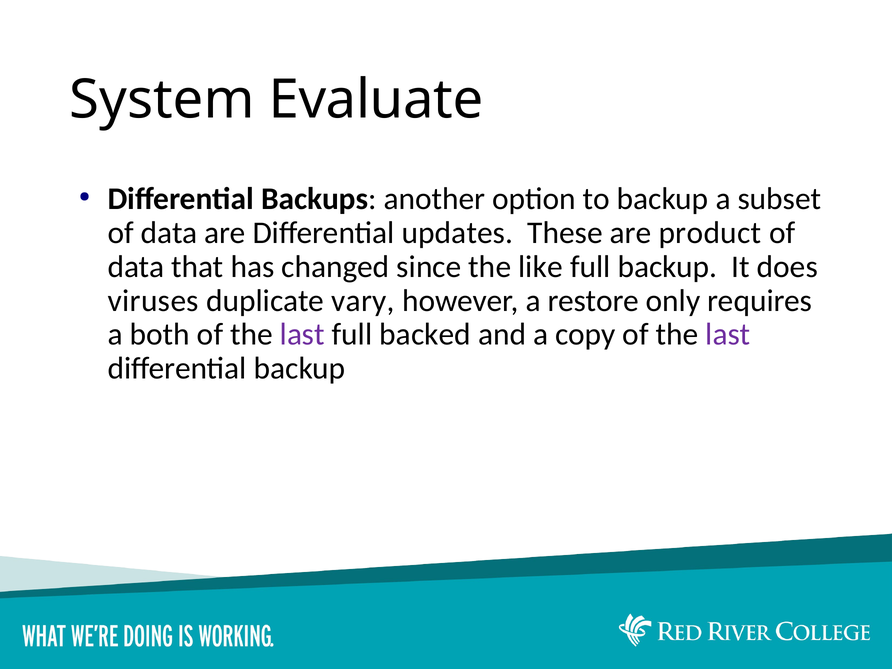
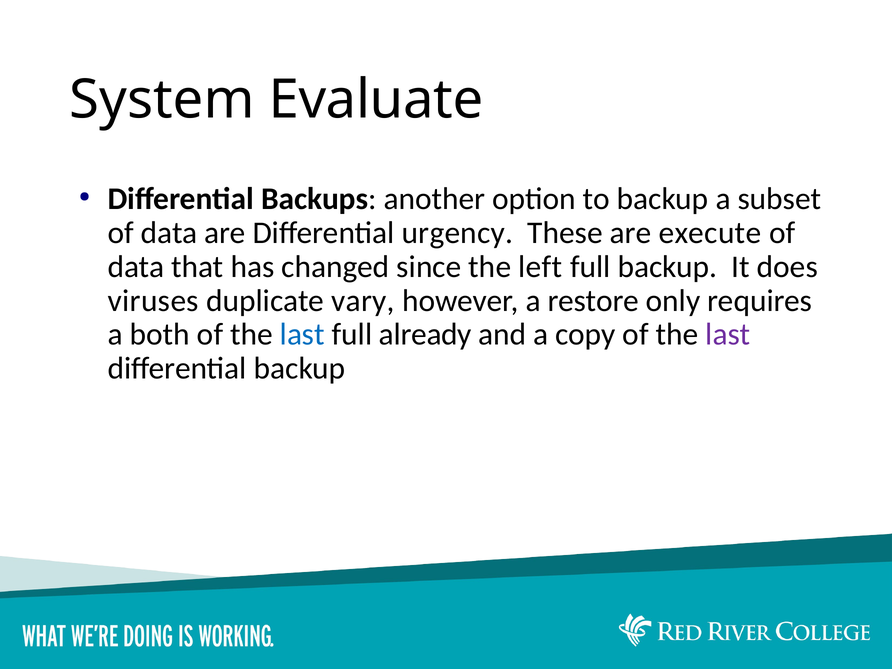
updates: updates -> urgency
product: product -> execute
like: like -> left
last at (302, 335) colour: purple -> blue
backed: backed -> already
